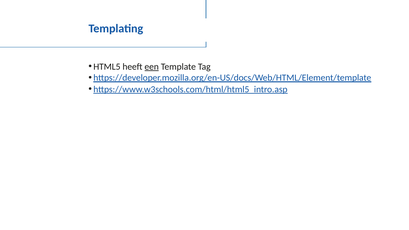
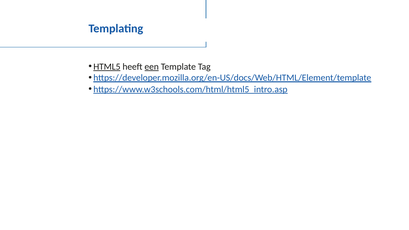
HTML5 underline: none -> present
